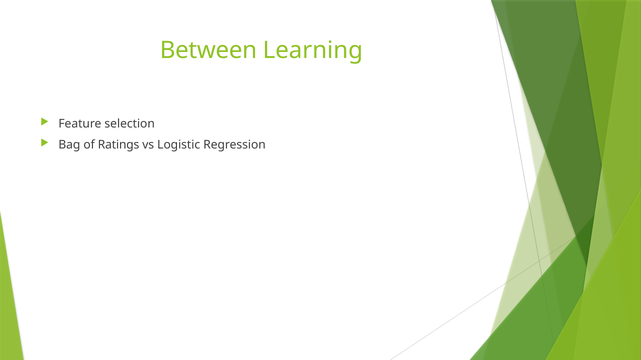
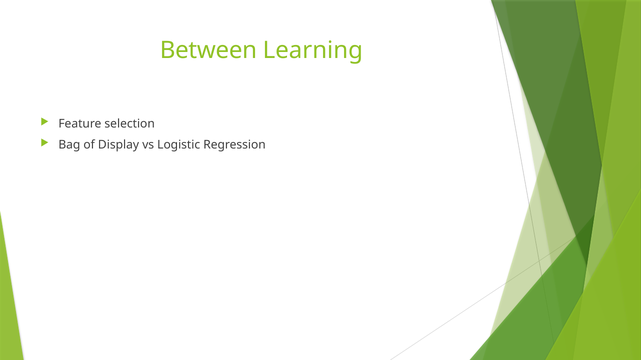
Ratings: Ratings -> Display
